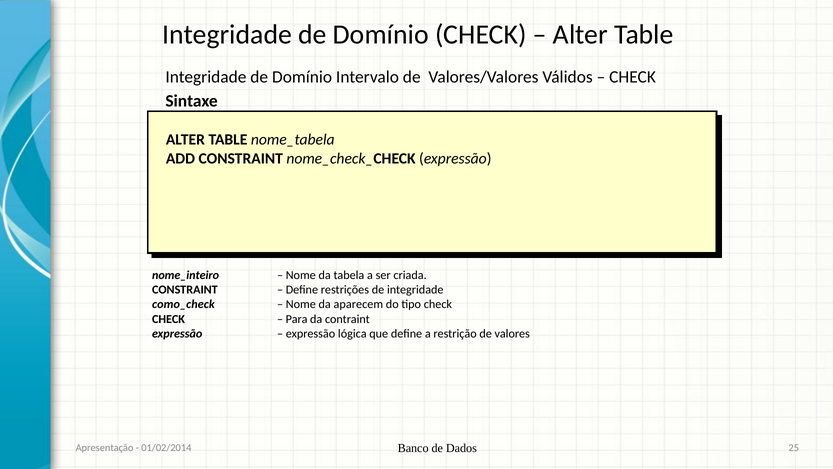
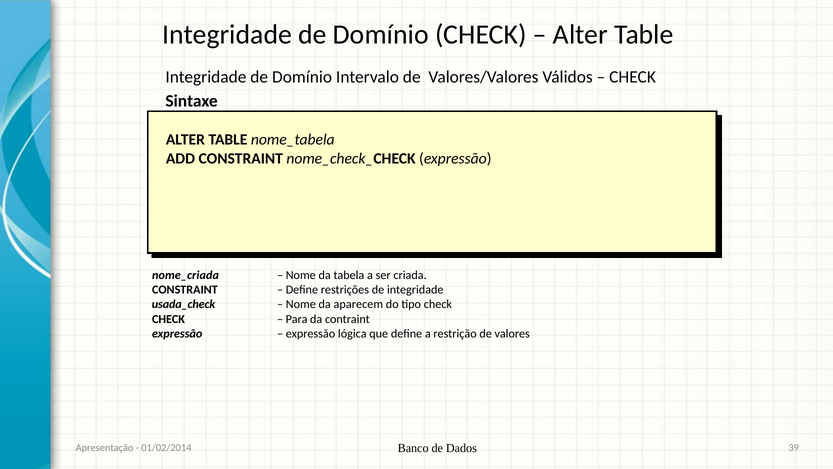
nome_inteiro: nome_inteiro -> nome_criada
como_check: como_check -> usada_check
25: 25 -> 39
